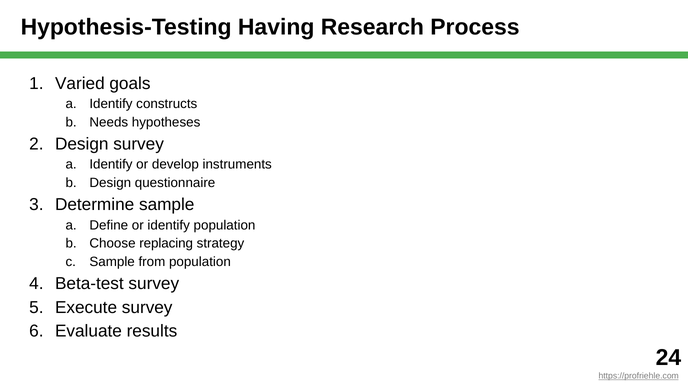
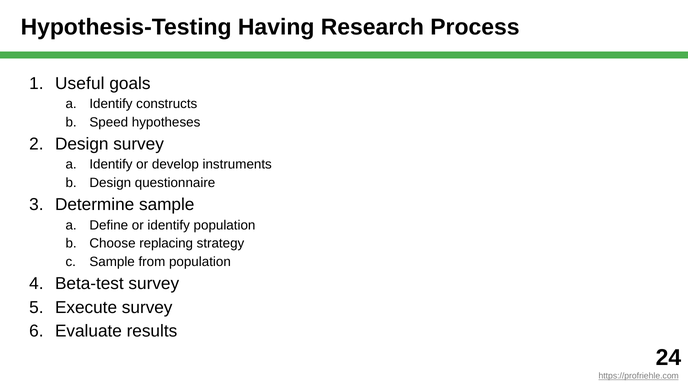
Varied: Varied -> Useful
Needs: Needs -> Speed
